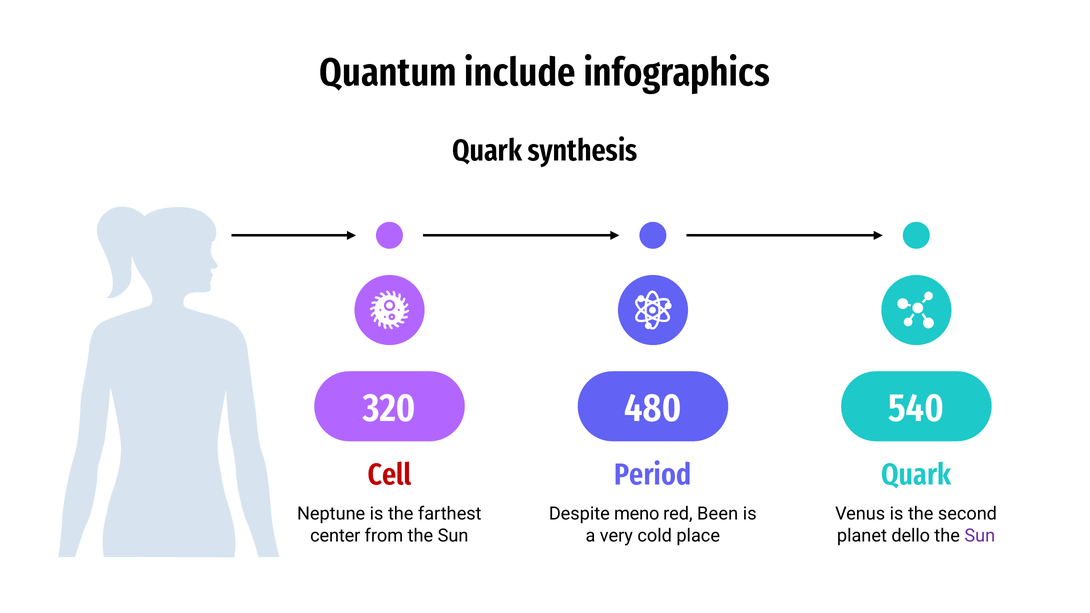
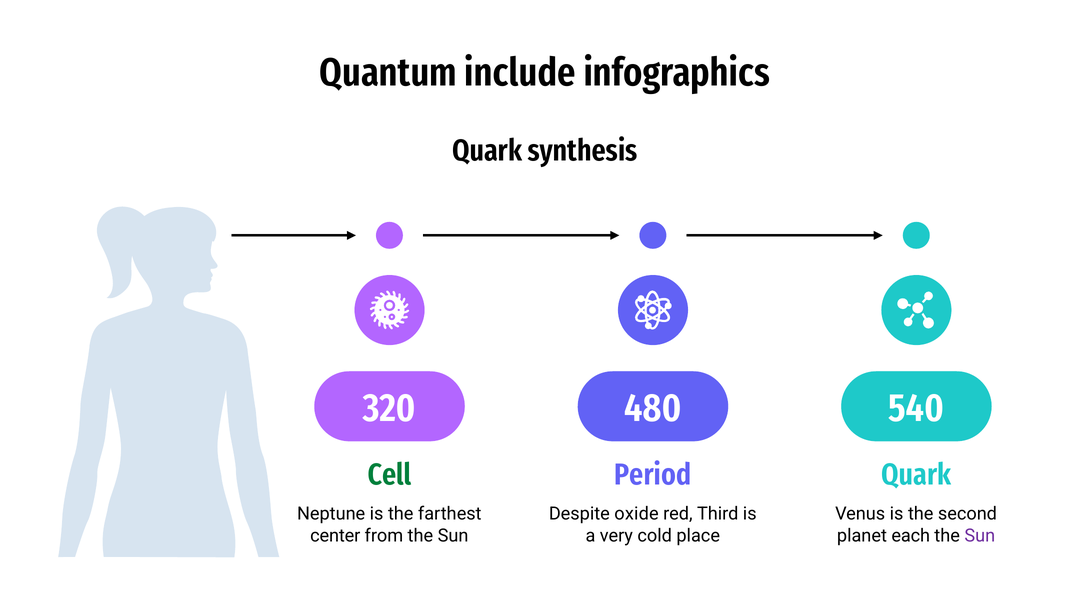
Cell colour: red -> green
meno: meno -> oxide
Been: Been -> Third
dello: dello -> each
